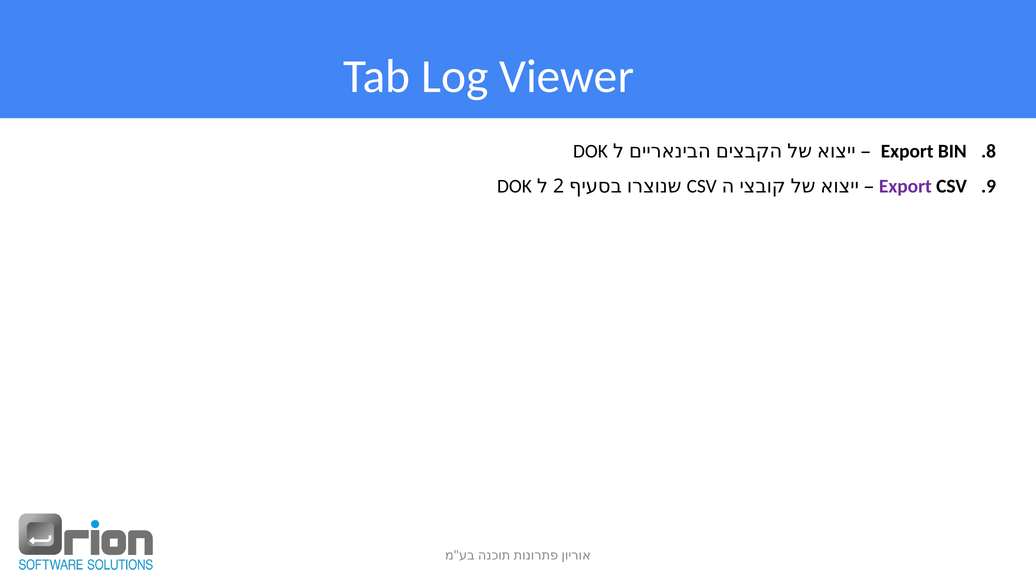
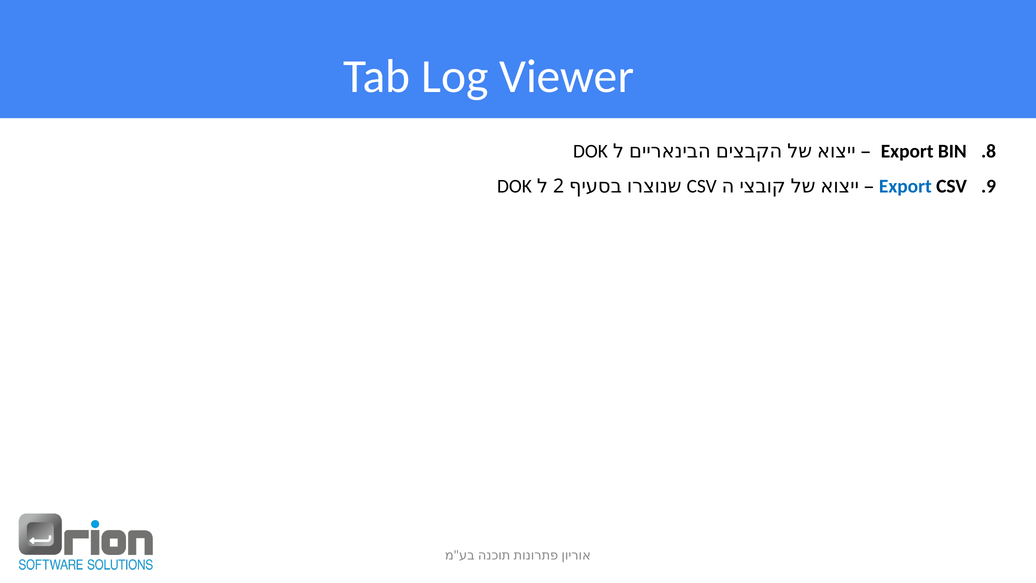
Export at (905, 186) colour: purple -> blue
